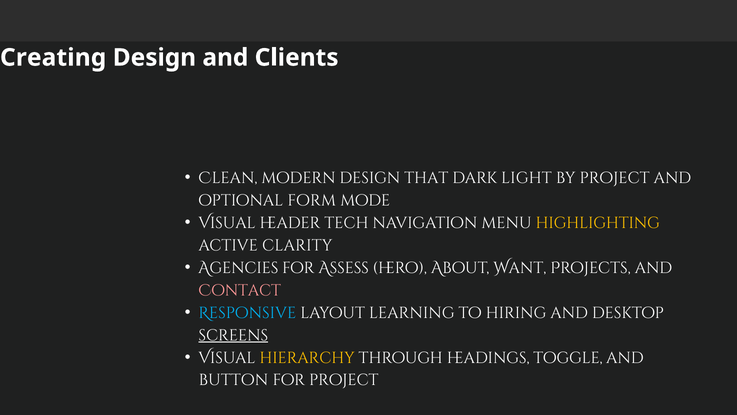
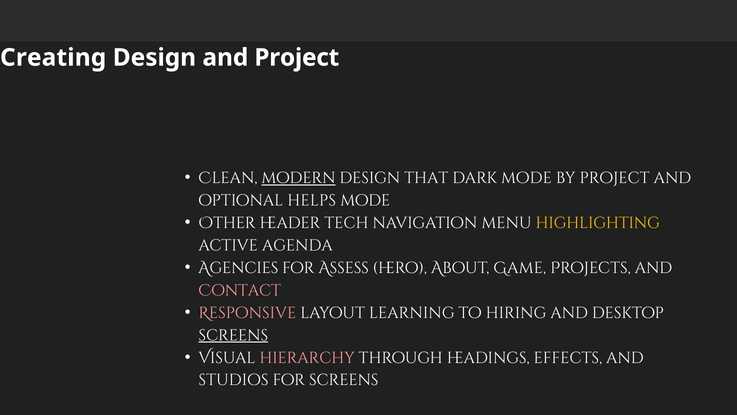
and Clients: Clients -> Project
modern underline: none -> present
dark light: light -> mode
form: form -> helps
Visual at (227, 223): Visual -> Other
clarity: clarity -> agenda
Want: Want -> Game
Responsive colour: light blue -> pink
hierarchy colour: yellow -> pink
toggle: toggle -> effects
button: button -> studios
for project: project -> screens
